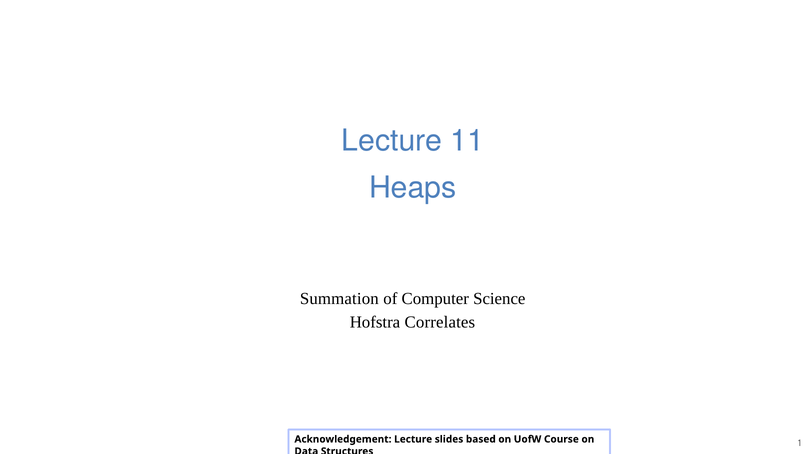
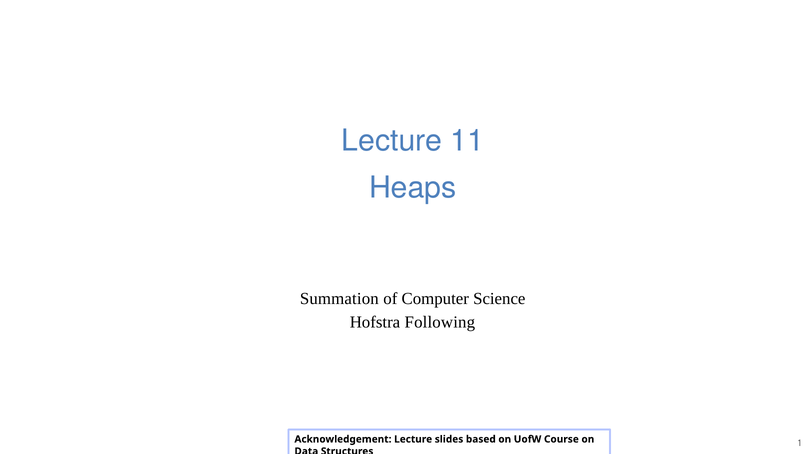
Correlates: Correlates -> Following
